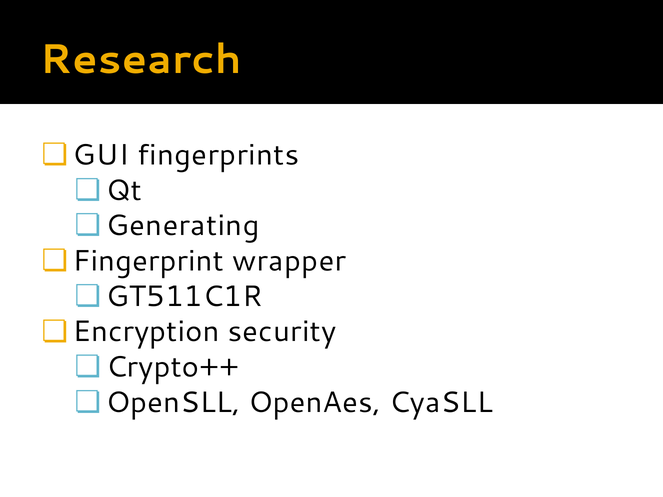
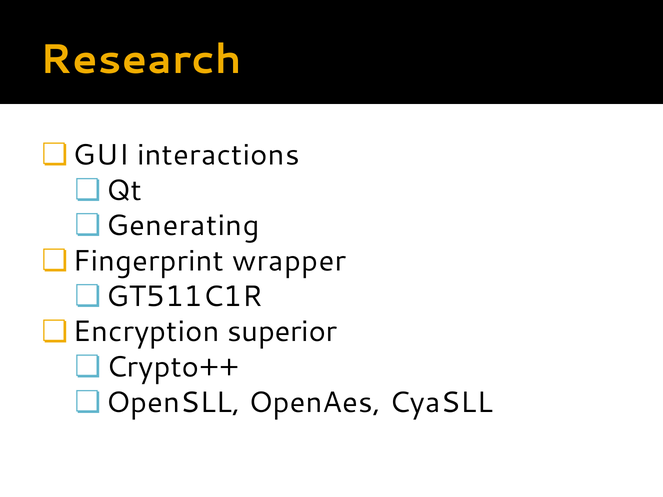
fingerprints: fingerprints -> interactions
security: security -> superior
